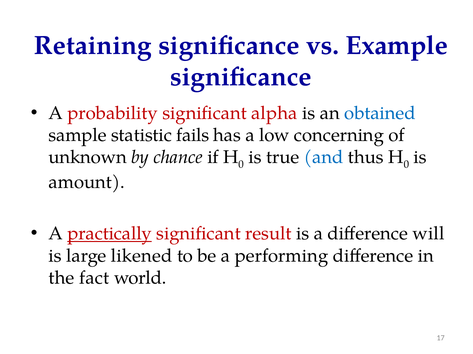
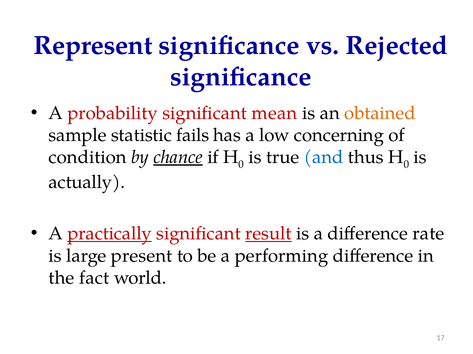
Retaining: Retaining -> Represent
Example: Example -> Rejected
alpha: alpha -> mean
obtained colour: blue -> orange
unknown: unknown -> condition
chance underline: none -> present
amount: amount -> actually
result underline: none -> present
will: will -> rate
likened: likened -> present
